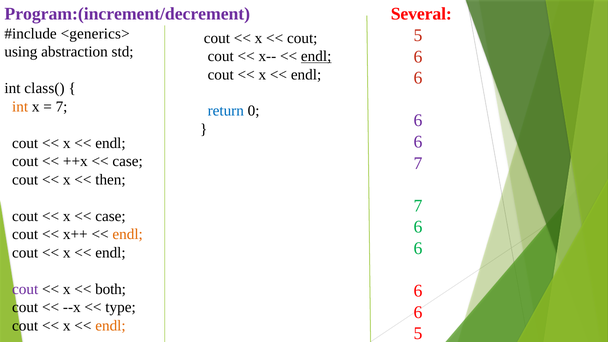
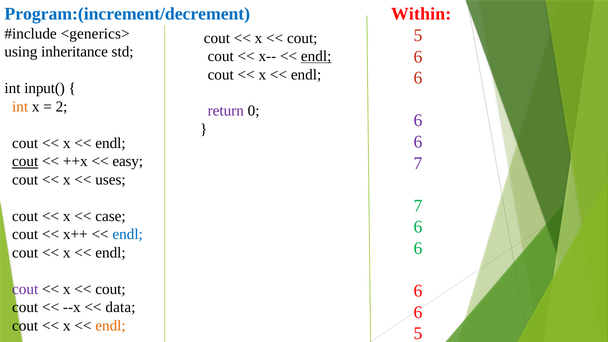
Program:(increment/decrement colour: purple -> blue
Several: Several -> Within
abstraction: abstraction -> inheritance
class(: class( -> input(
7 at (62, 107): 7 -> 2
return colour: blue -> purple
cout at (25, 161) underline: none -> present
case at (128, 161): case -> easy
then: then -> uses
endl at (128, 234) colour: orange -> blue
both at (111, 289): both -> cout
type: type -> data
